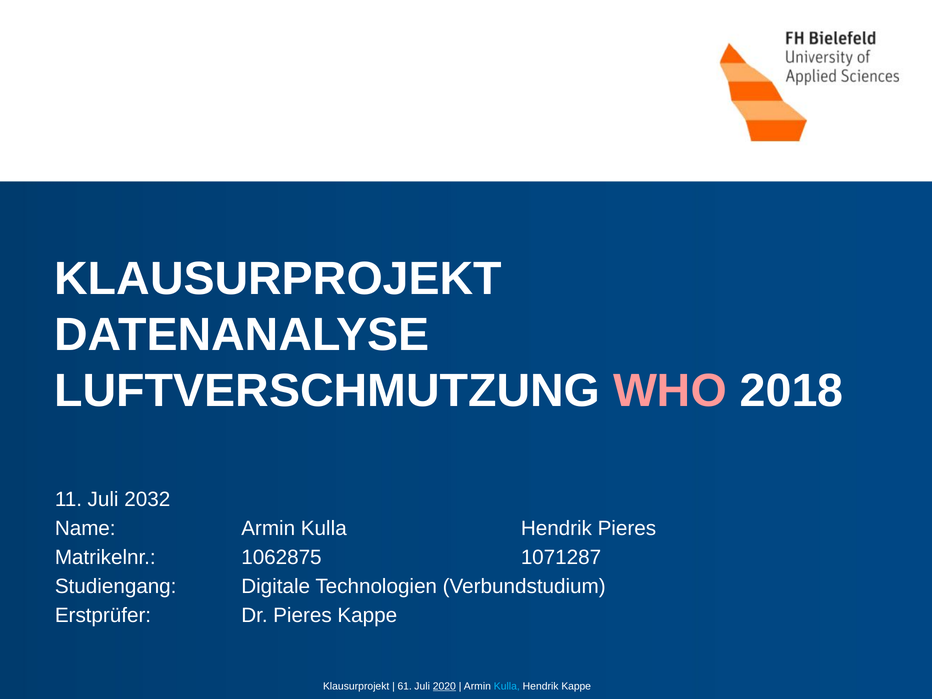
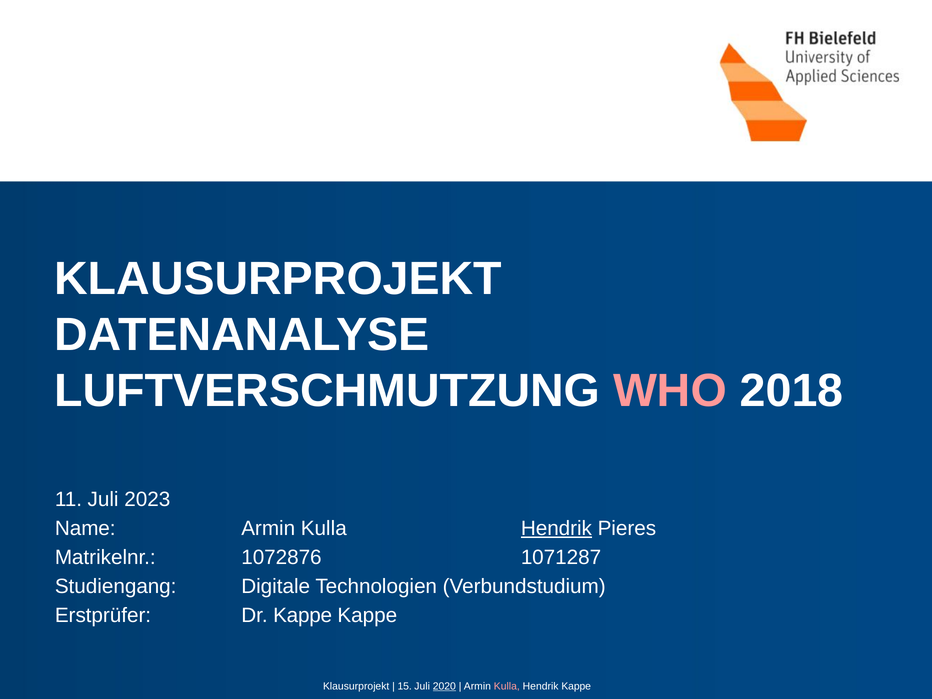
2032: 2032 -> 2023
Hendrik at (556, 528) underline: none -> present
1062875: 1062875 -> 1072876
Dr Pieres: Pieres -> Kappe
61: 61 -> 15
Kulla at (507, 686) colour: light blue -> pink
